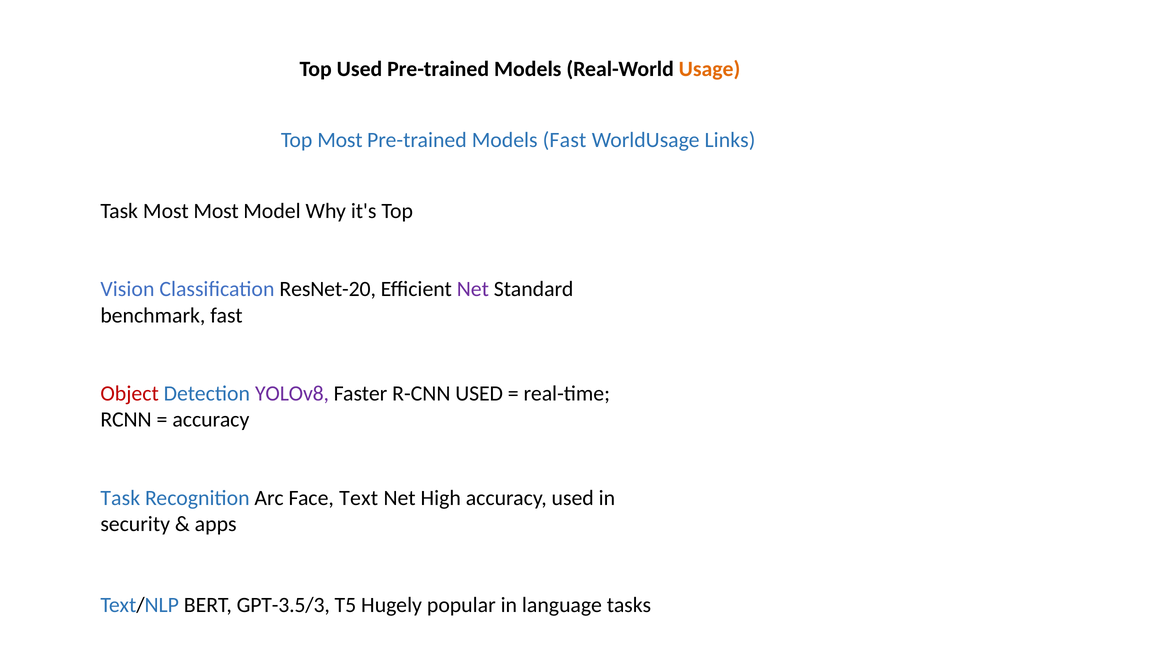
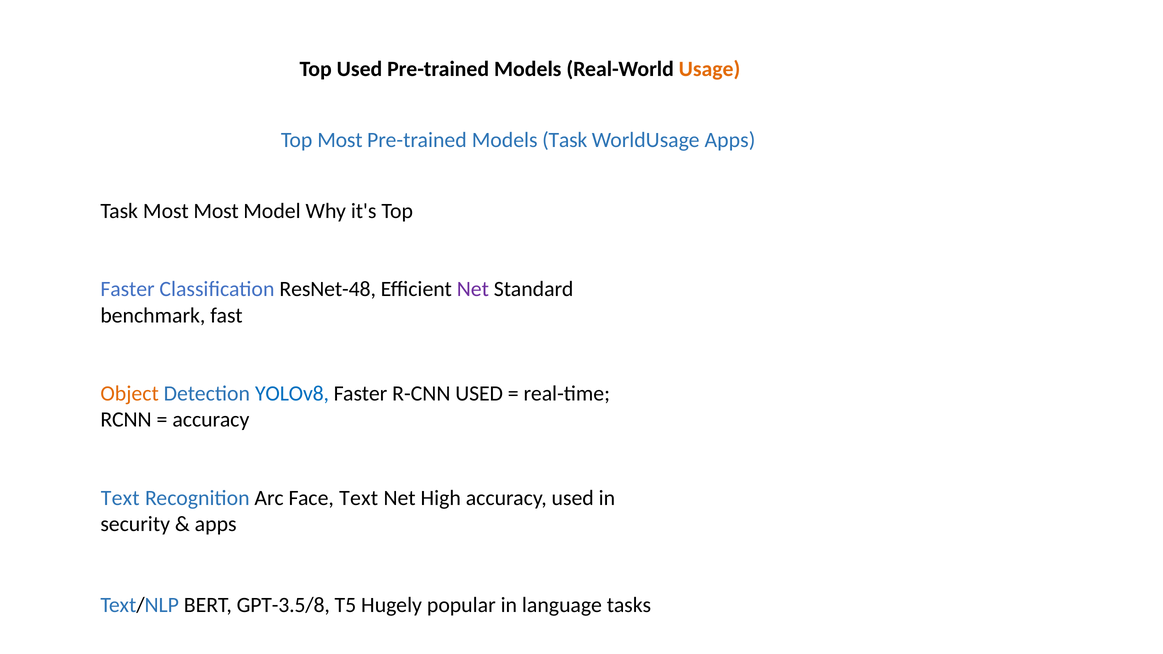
Models Fast: Fast -> Task
WorldUsage Links: Links -> Apps
Vision at (127, 289): Vision -> Faster
ResNet-20: ResNet-20 -> ResNet-48
Object colour: red -> orange
YOLOv8 colour: purple -> blue
Task at (120, 498): Task -> Text
GPT-3.5/3: GPT-3.5/3 -> GPT-3.5/8
